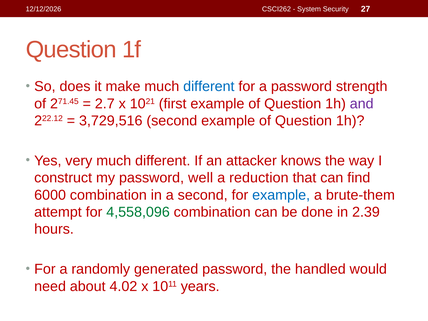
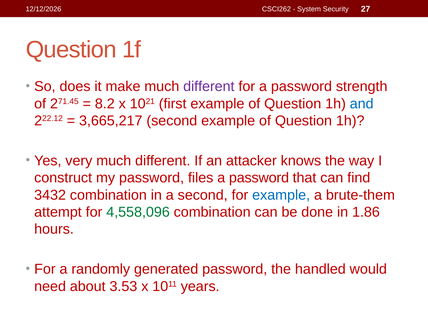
different at (209, 87) colour: blue -> purple
2.7: 2.7 -> 8.2
and colour: purple -> blue
3,729,516: 3,729,516 -> 3,665,217
well: well -> files
reduction at (259, 178): reduction -> password
6000: 6000 -> 3432
2.39: 2.39 -> 1.86
4.02: 4.02 -> 3.53
